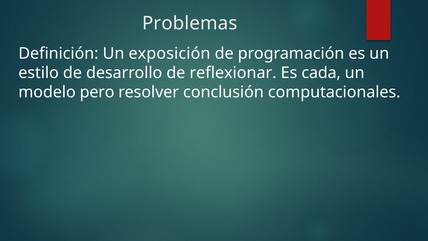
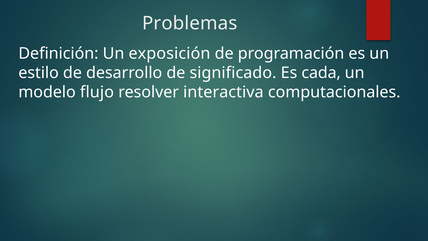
reflexionar: reflexionar -> significado
pero: pero -> flujo
conclusión: conclusión -> interactiva
